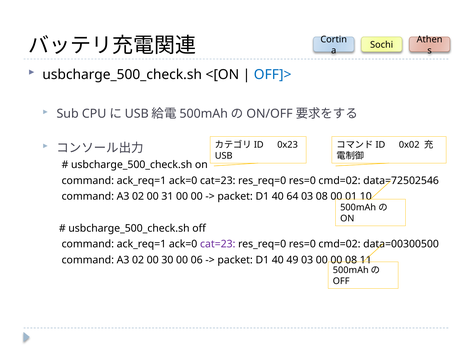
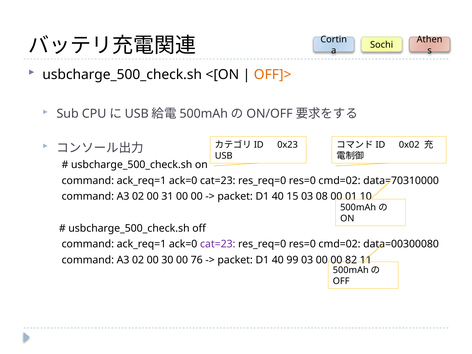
OFF]> colour: blue -> orange
data=72502546: data=72502546 -> data=70310000
64: 64 -> 15
data=00300500: data=00300500 -> data=00300080
06: 06 -> 76
49: 49 -> 99
00 08: 08 -> 82
